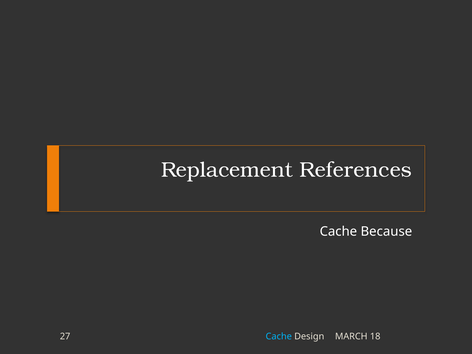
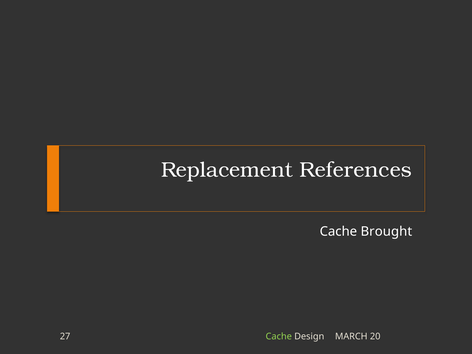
Because: Because -> Brought
Cache at (279, 337) colour: light blue -> light green
18: 18 -> 20
